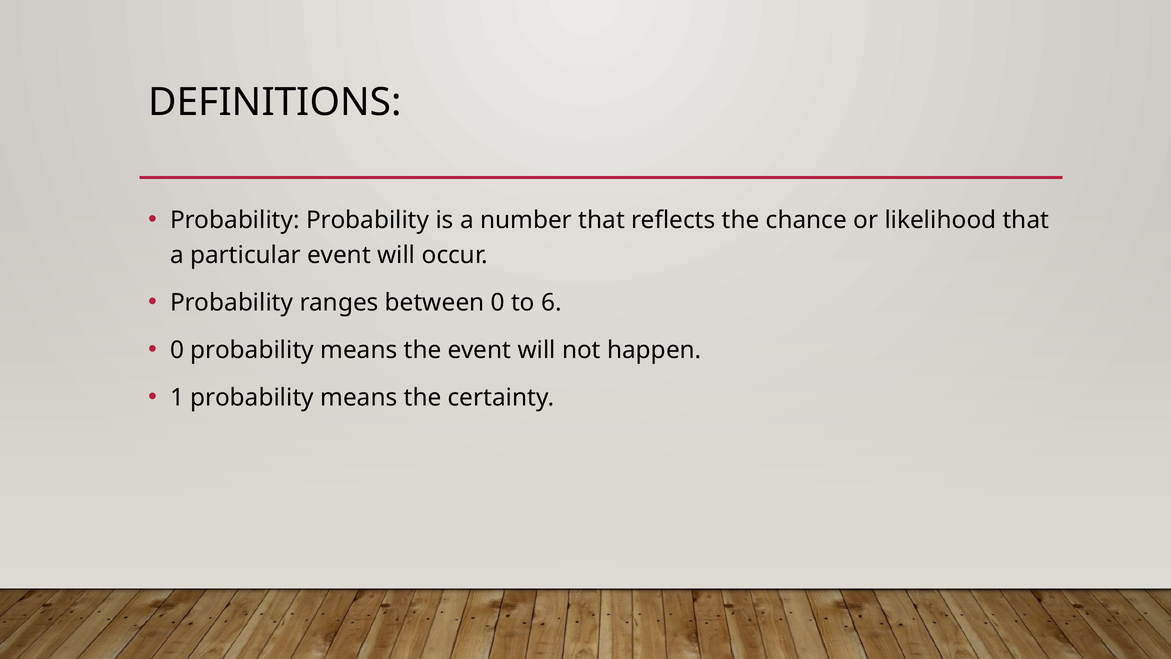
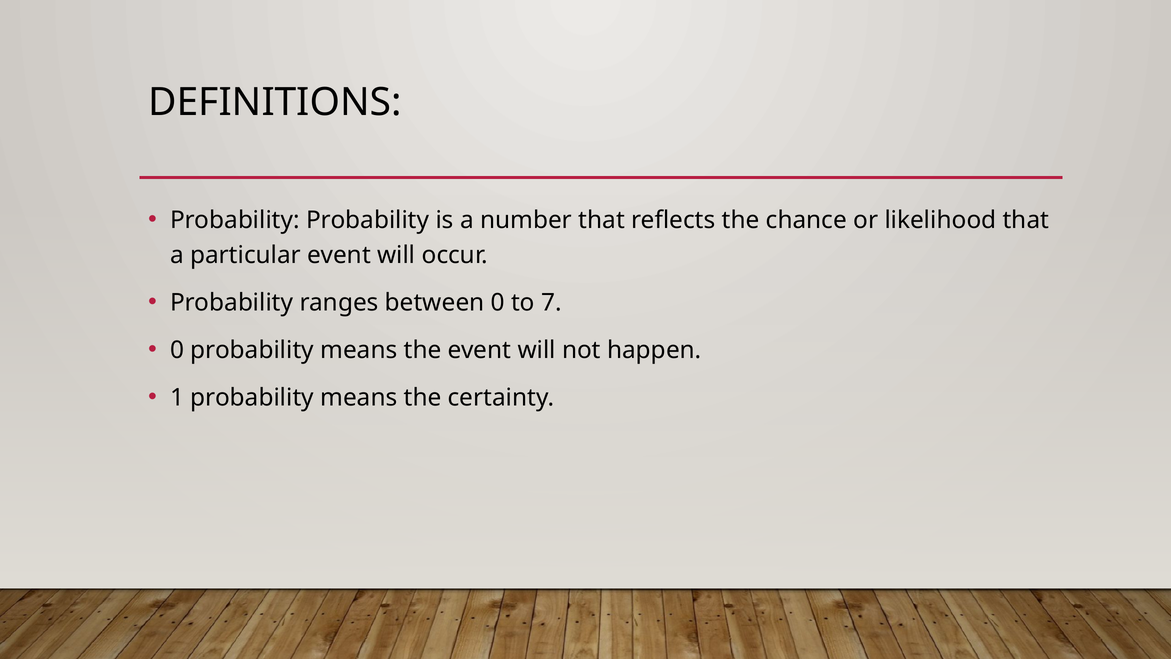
6: 6 -> 7
